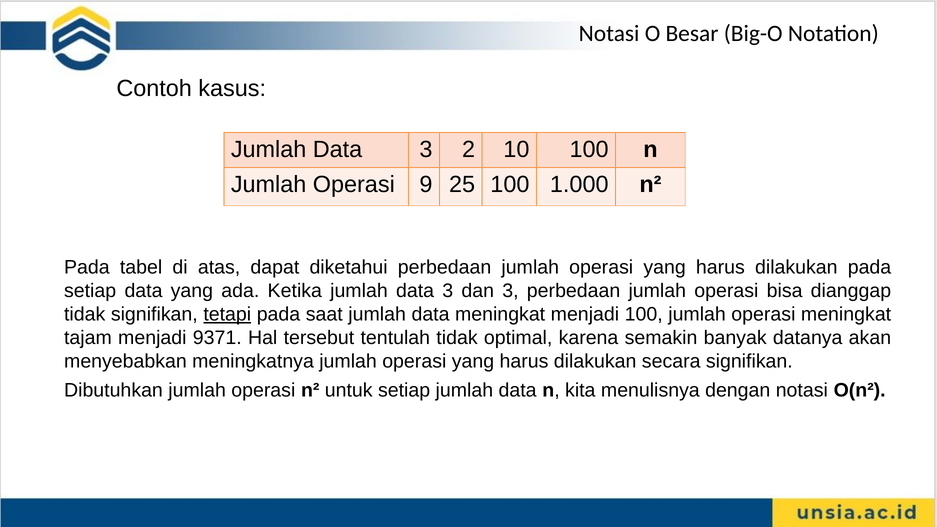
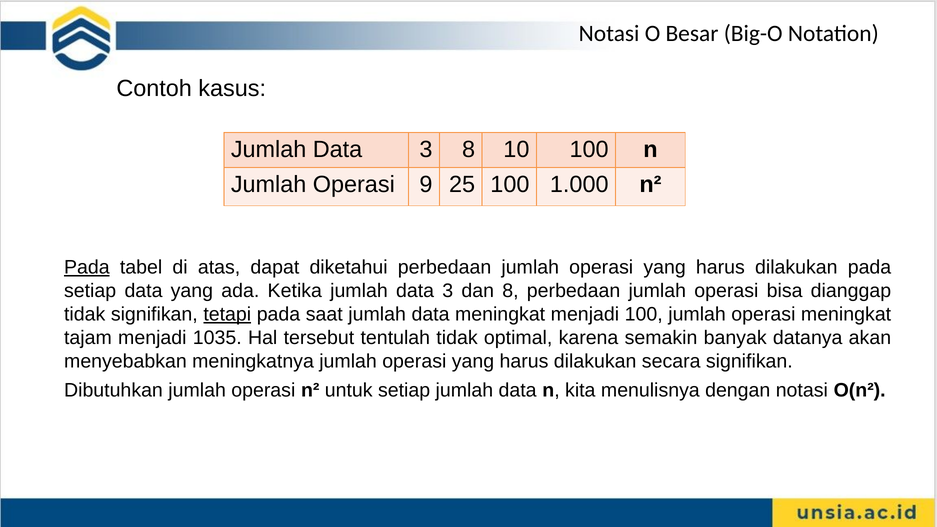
3 2: 2 -> 8
Pada at (87, 267) underline: none -> present
dan 3: 3 -> 8
9371: 9371 -> 1035
